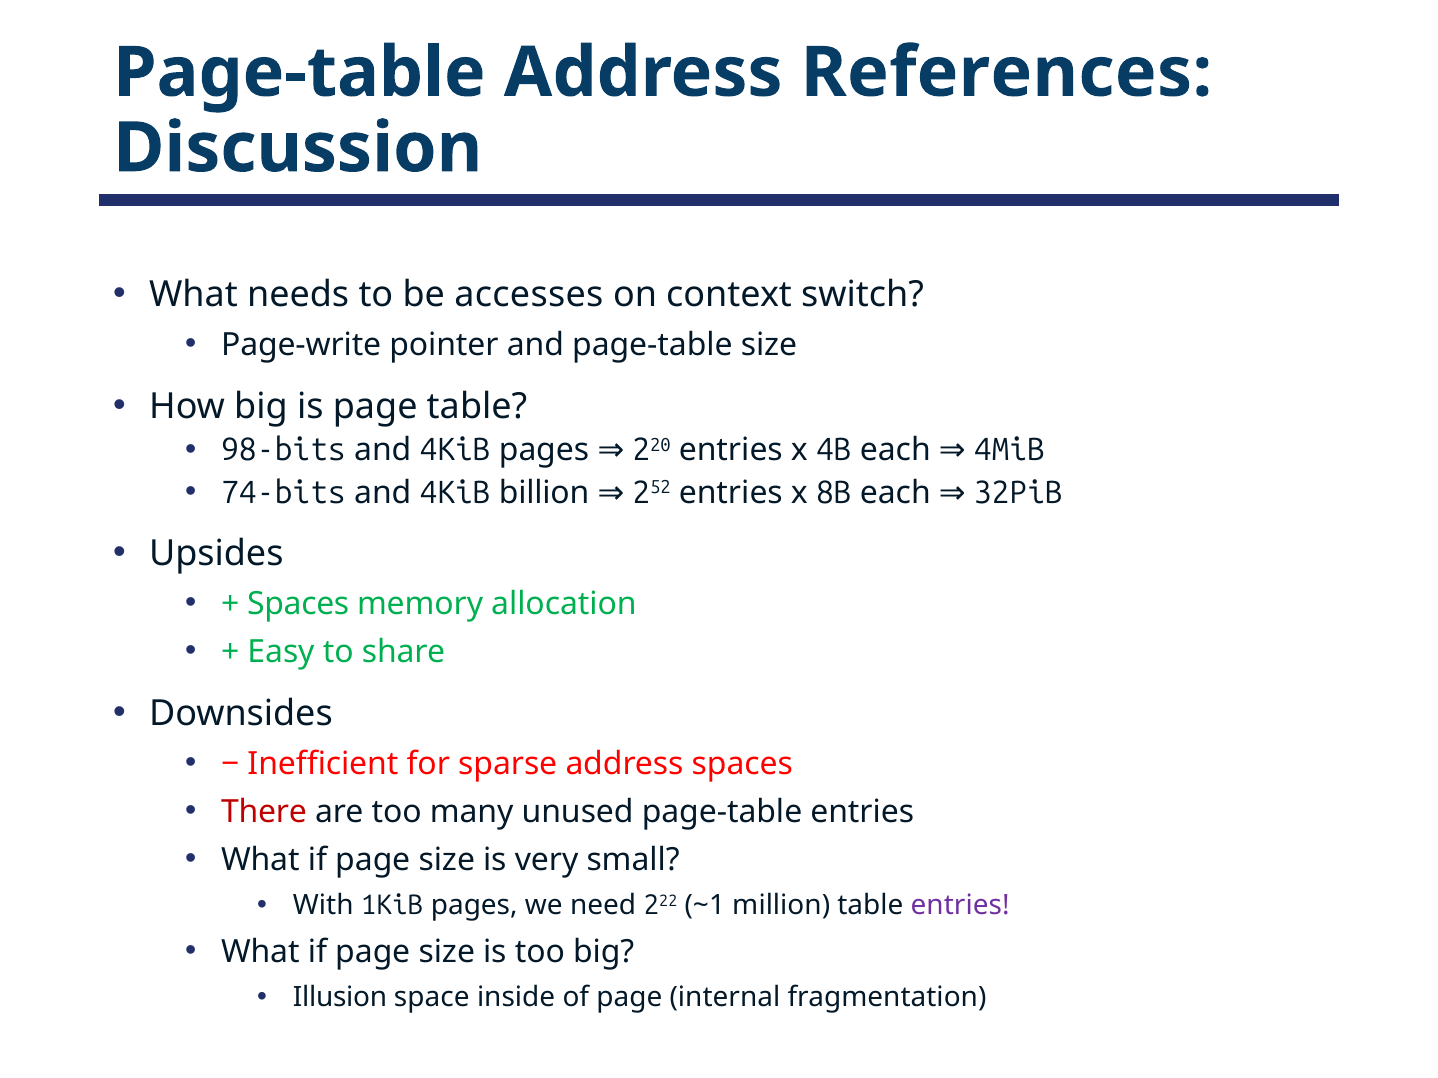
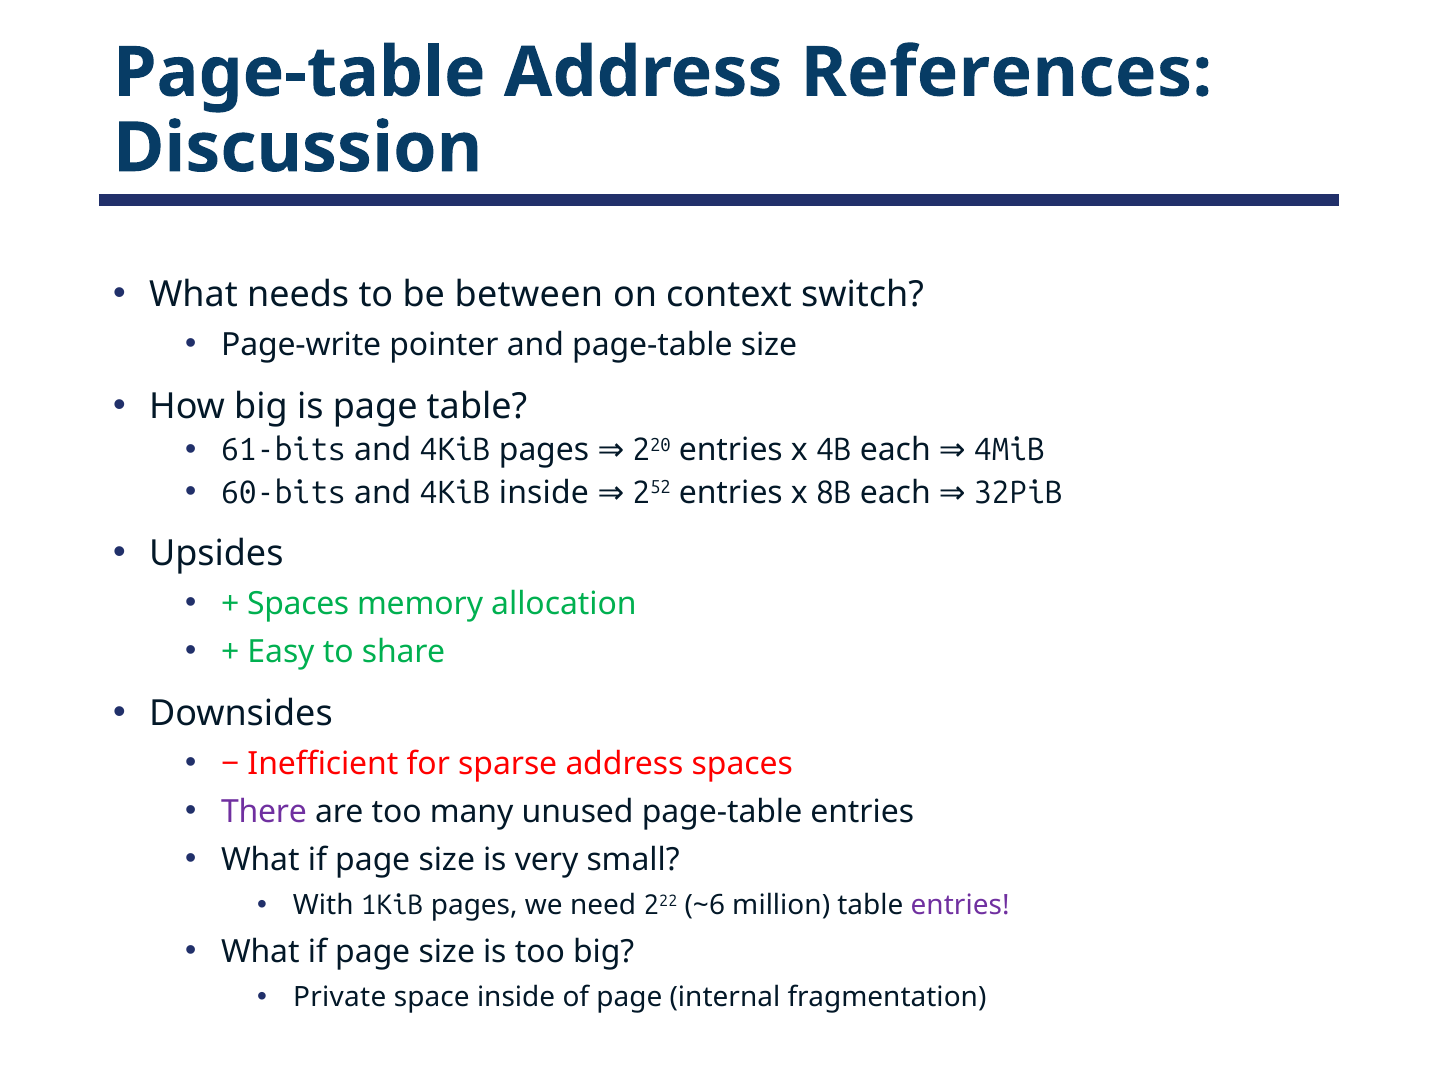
accesses: accesses -> between
98-bits: 98-bits -> 61-bits
74-bits: 74-bits -> 60-bits
4KiB billion: billion -> inside
There colour: red -> purple
~1: ~1 -> ~6
Illusion: Illusion -> Private
